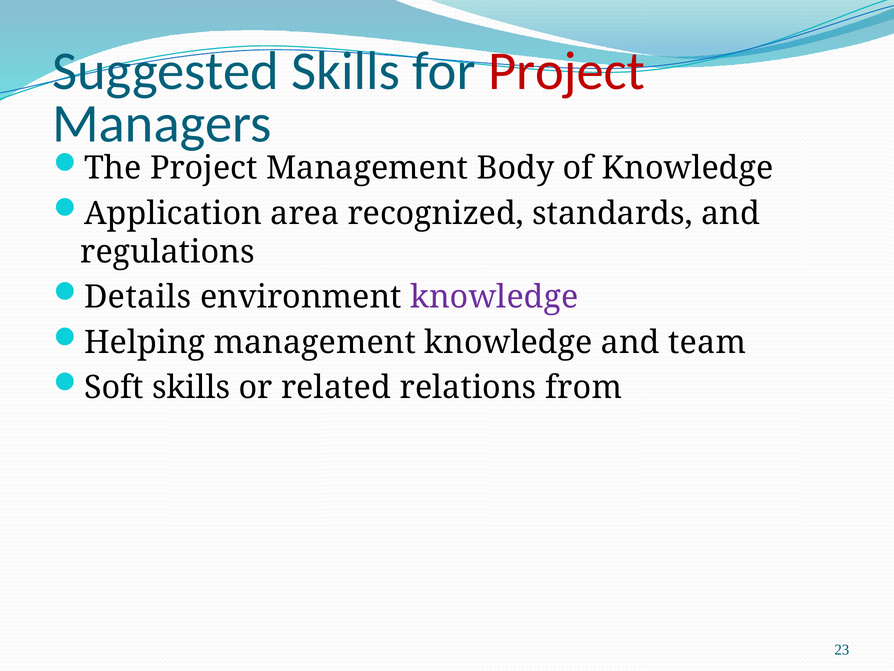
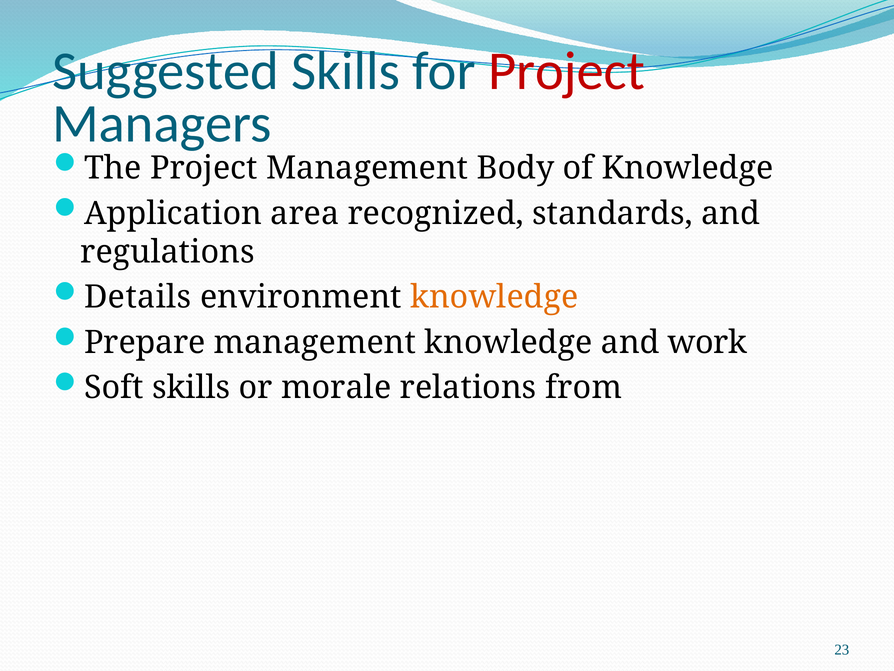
knowledge at (494, 297) colour: purple -> orange
Helping: Helping -> Prepare
team: team -> work
related: related -> morale
